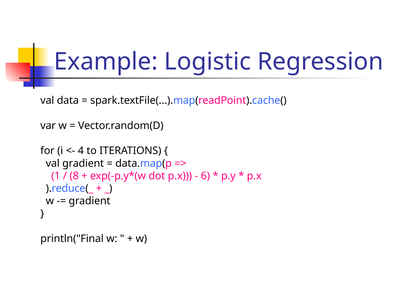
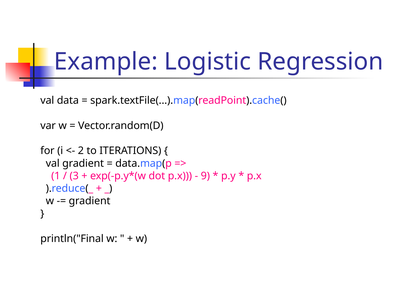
4: 4 -> 2
8: 8 -> 3
6: 6 -> 9
